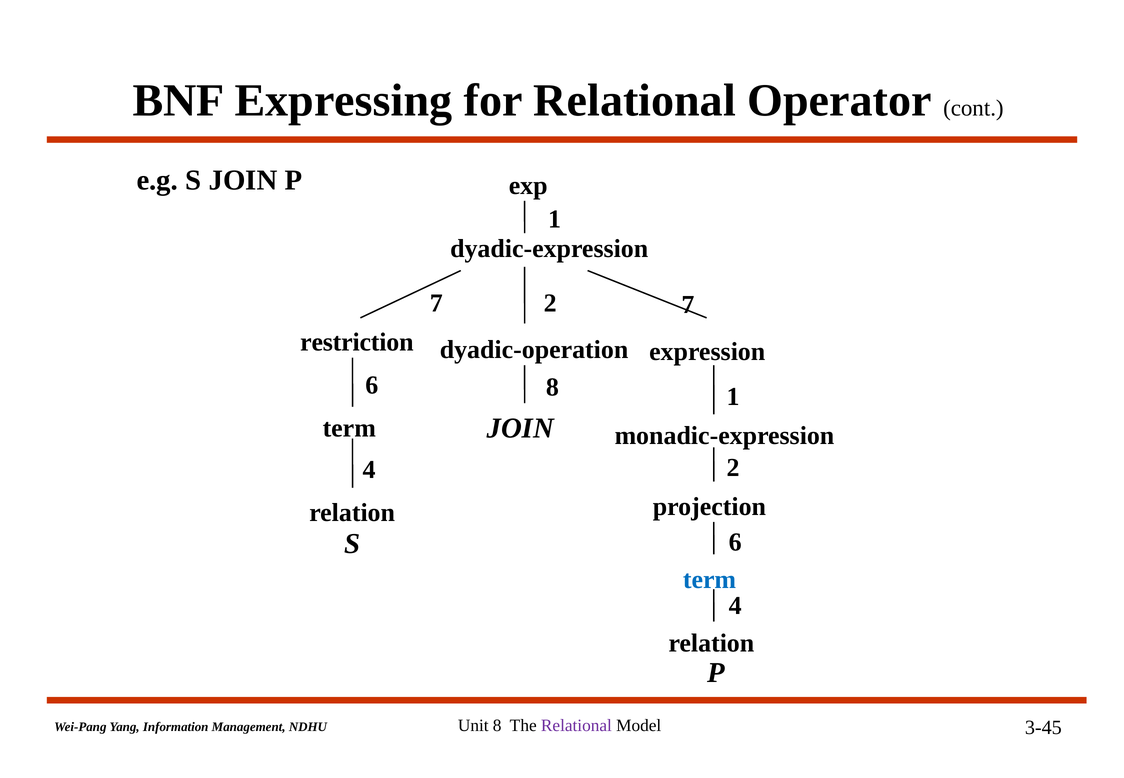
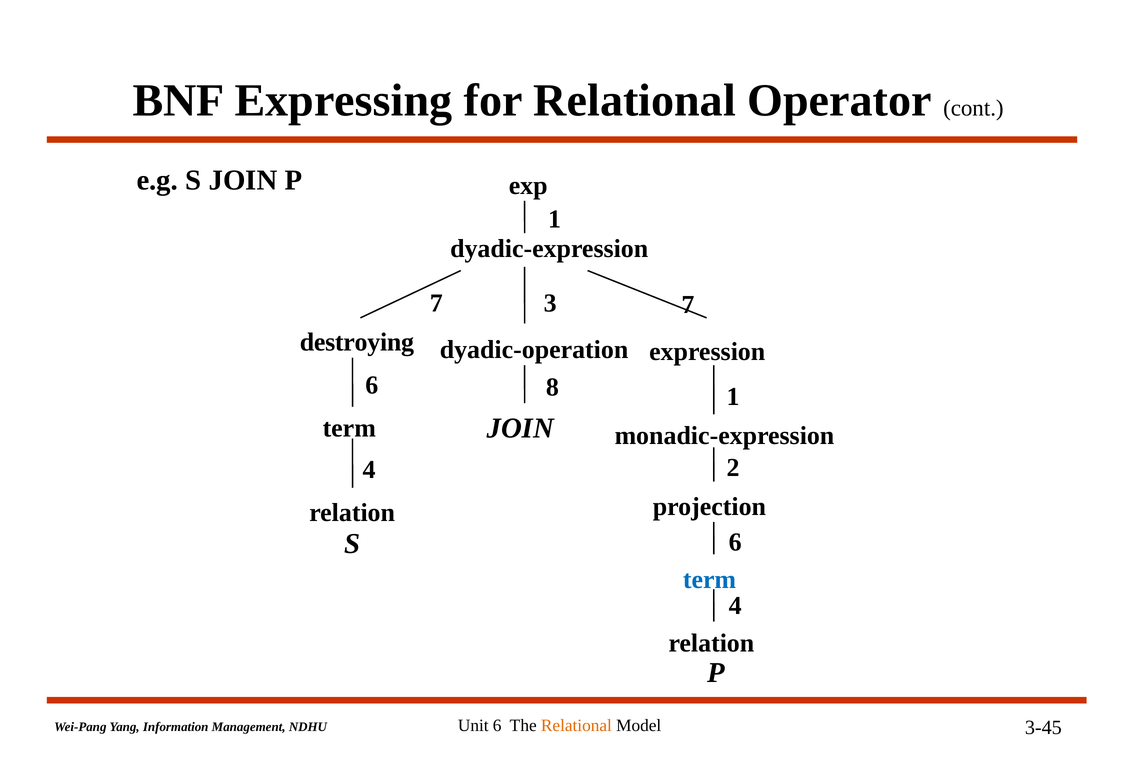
7 2: 2 -> 3
restriction: restriction -> destroying
Unit 8: 8 -> 6
Relational at (576, 726) colour: purple -> orange
